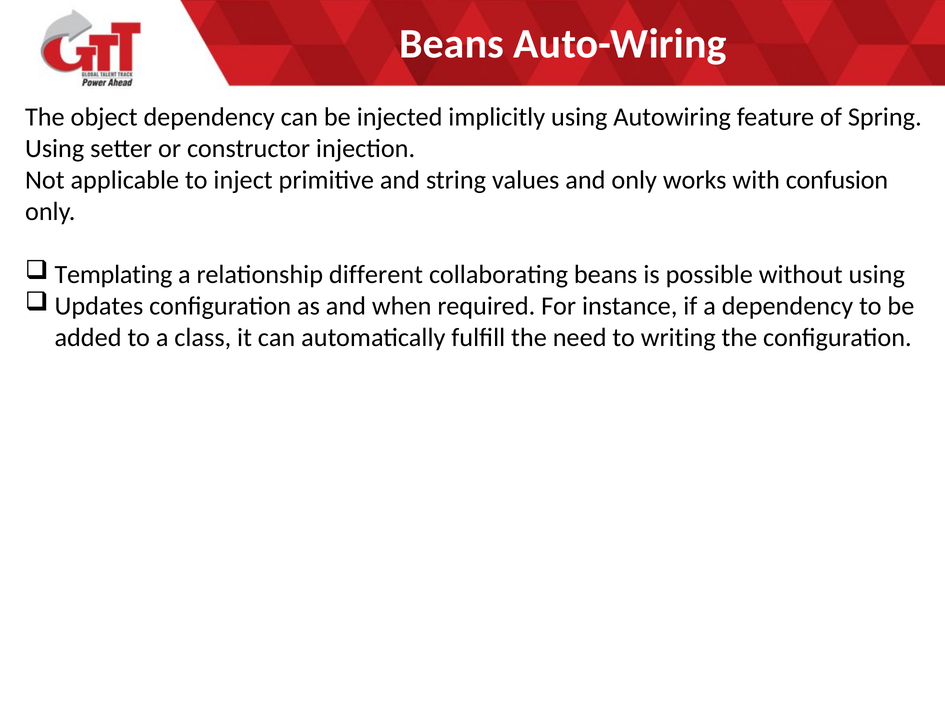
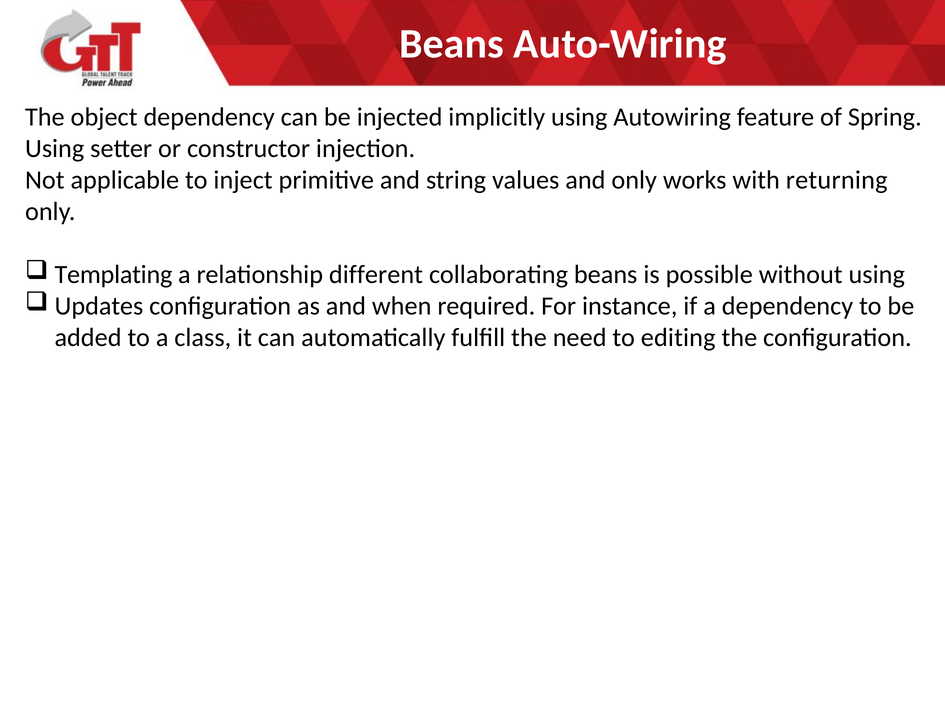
confusion: confusion -> returning
writing: writing -> editing
